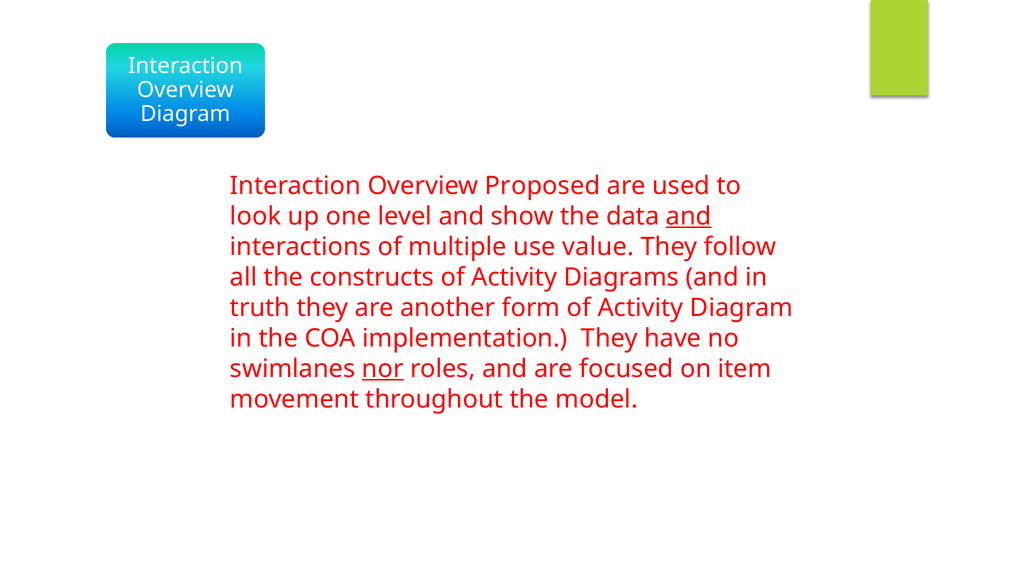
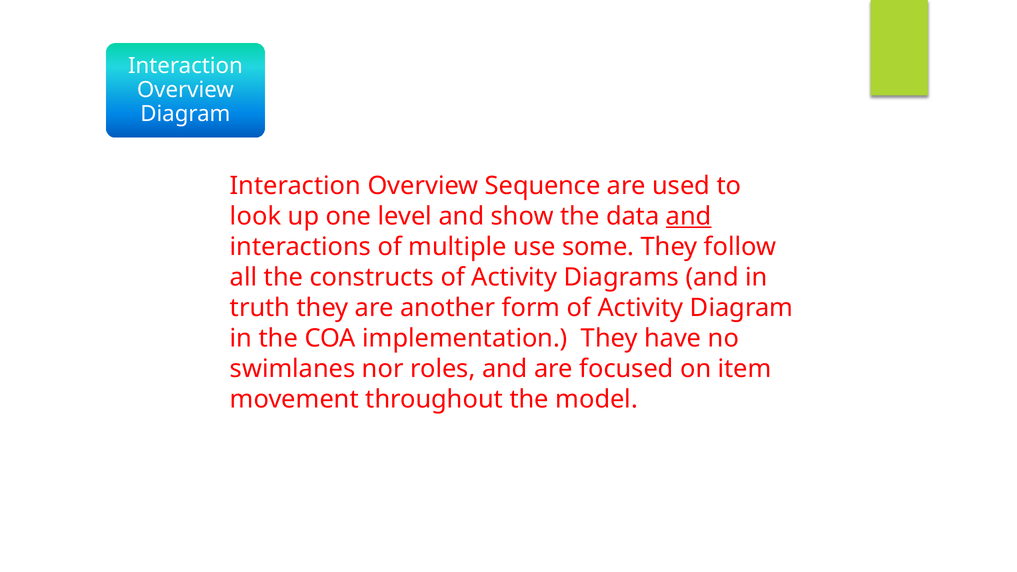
Proposed: Proposed -> Sequence
value: value -> some
nor underline: present -> none
